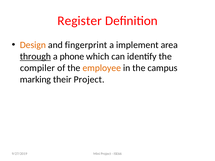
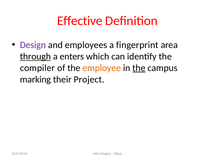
Register: Register -> Effective
Design colour: orange -> purple
fingerprint: fingerprint -> employees
implement: implement -> fingerprint
phone: phone -> enters
the at (139, 68) underline: none -> present
